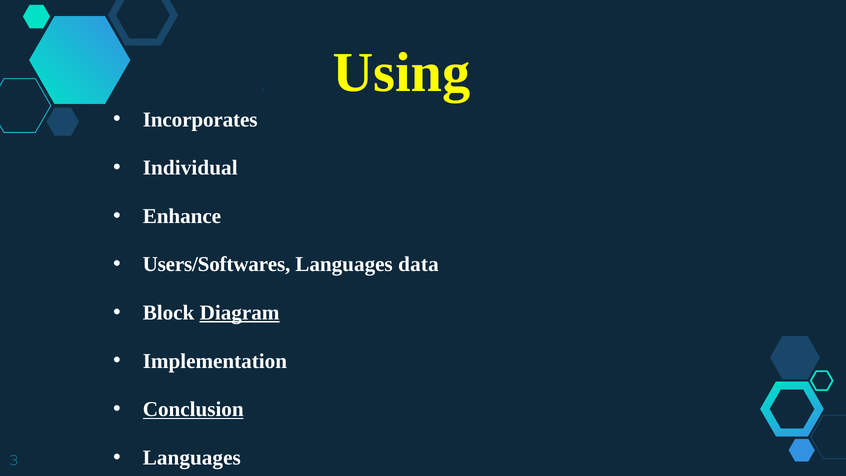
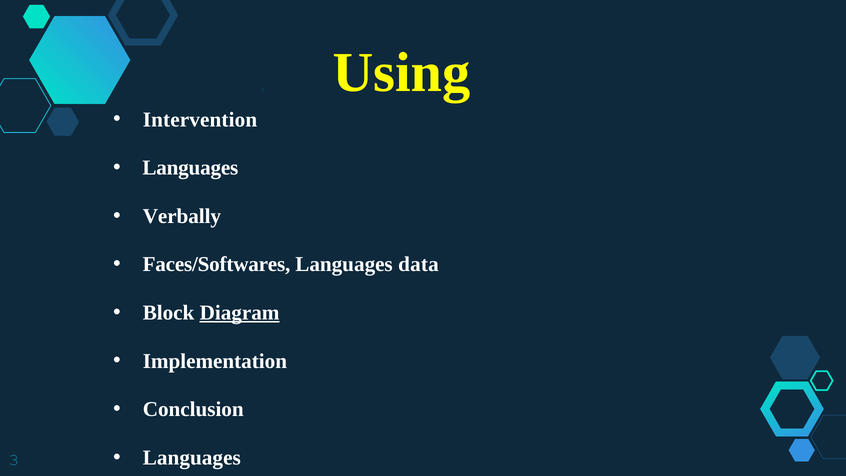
Incorporates: Incorporates -> Intervention
Individual at (190, 168): Individual -> Languages
Enhance: Enhance -> Verbally
Users/Softwares: Users/Softwares -> Faces/Softwares
Conclusion underline: present -> none
